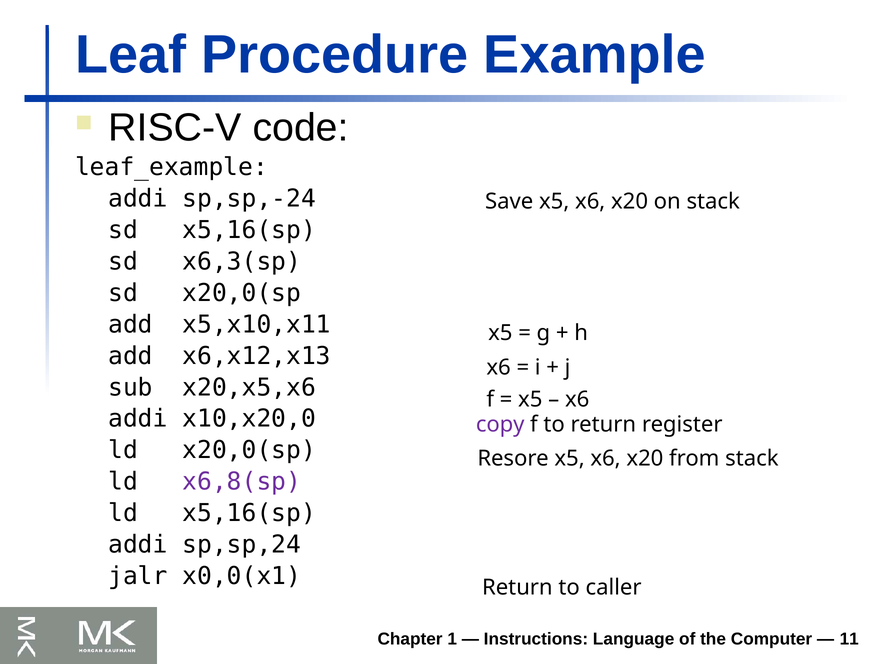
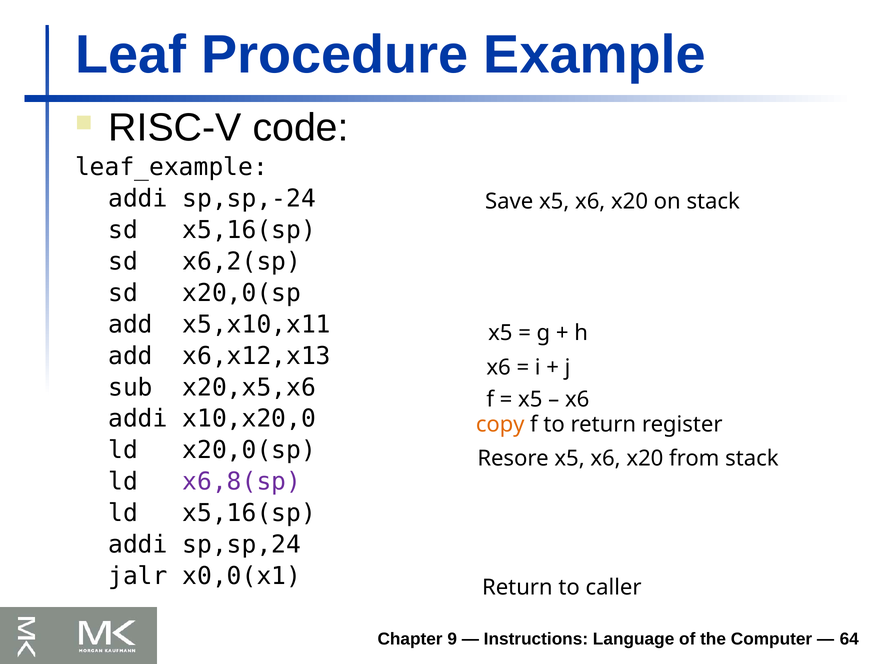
x6,3(sp: x6,3(sp -> x6,2(sp
copy colour: purple -> orange
1: 1 -> 9
11: 11 -> 64
